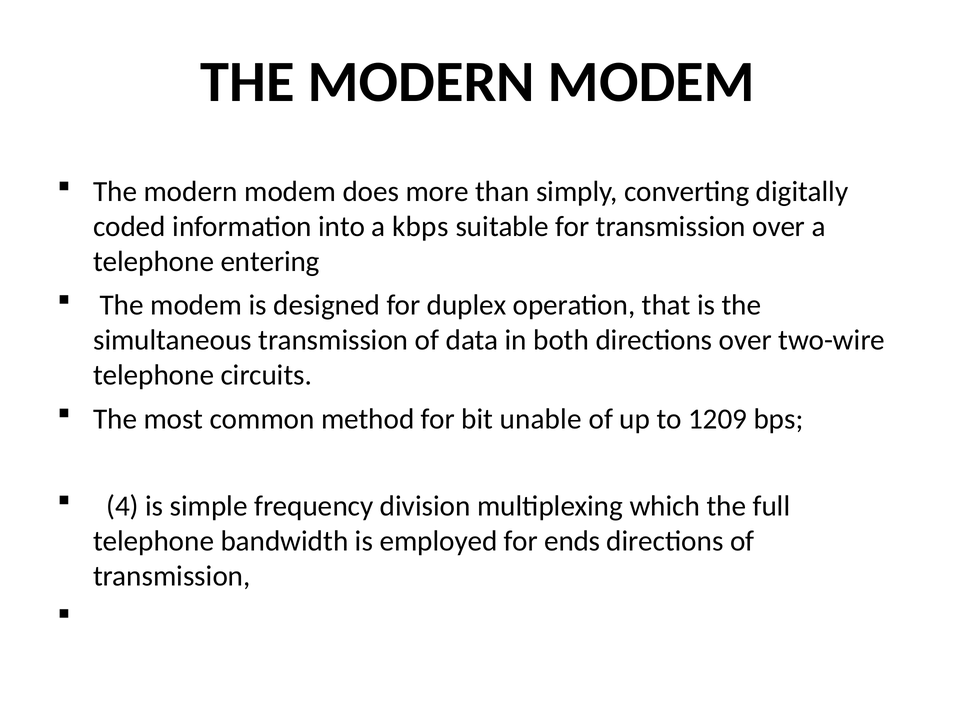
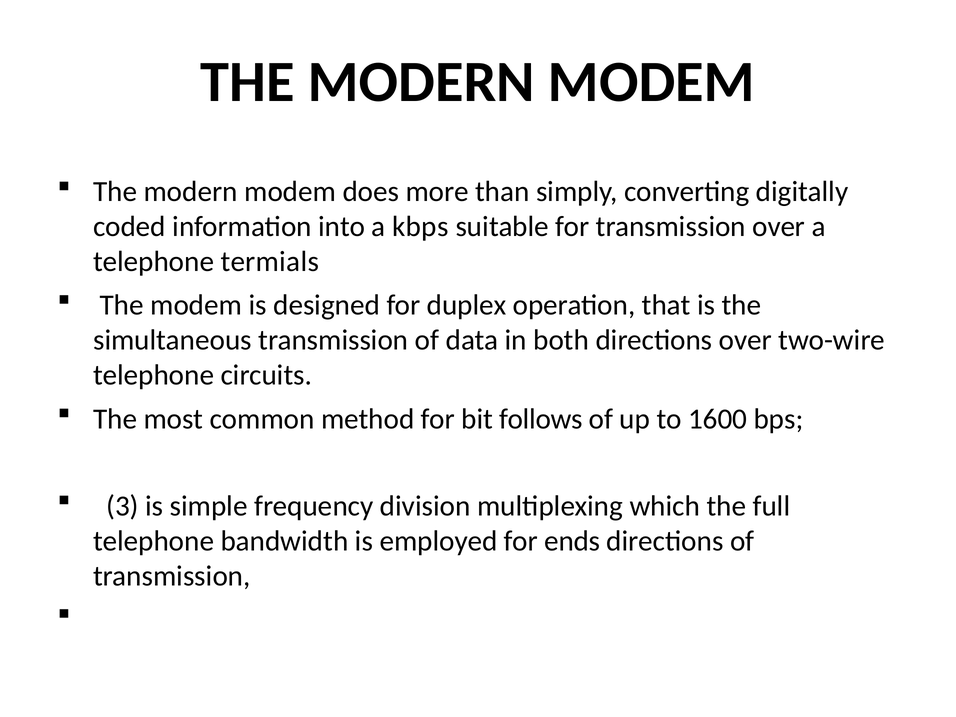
entering: entering -> termials
unable: unable -> follows
1209: 1209 -> 1600
4: 4 -> 3
